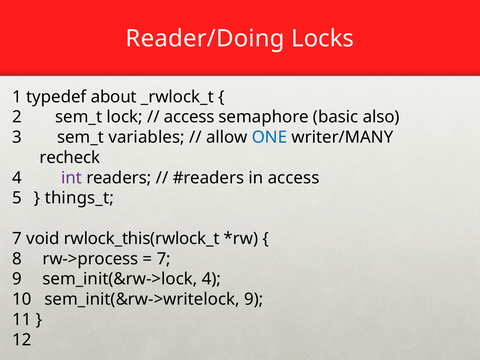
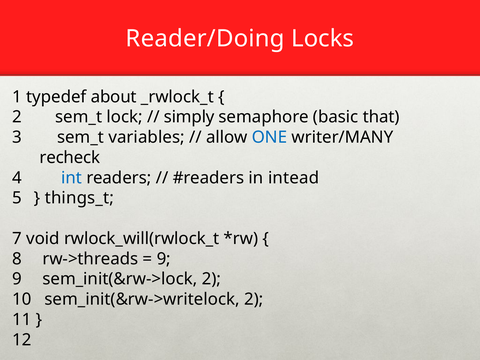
access at (189, 117): access -> simply
also: also -> that
int colour: purple -> blue
in access: access -> intead
rwlock_this(rwlock_t: rwlock_this(rwlock_t -> rwlock_will(rwlock_t
rw->process: rw->process -> rw->threads
7 at (164, 259): 7 -> 9
sem_init(&rw->lock 4: 4 -> 2
sem_init(&rw->writelock 9: 9 -> 2
